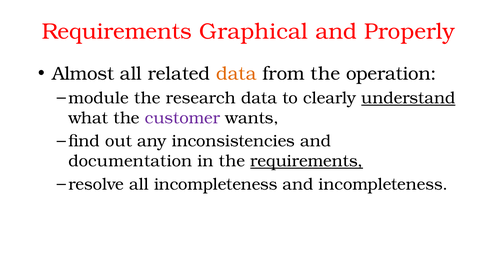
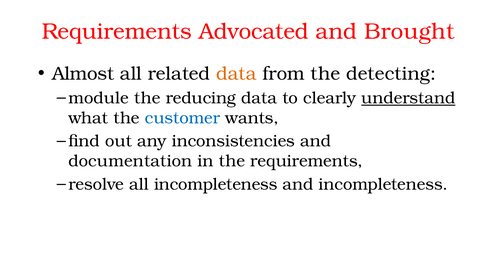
Graphical: Graphical -> Advocated
Properly: Properly -> Brought
operation: operation -> detecting
research: research -> reducing
customer colour: purple -> blue
requirements at (307, 161) underline: present -> none
